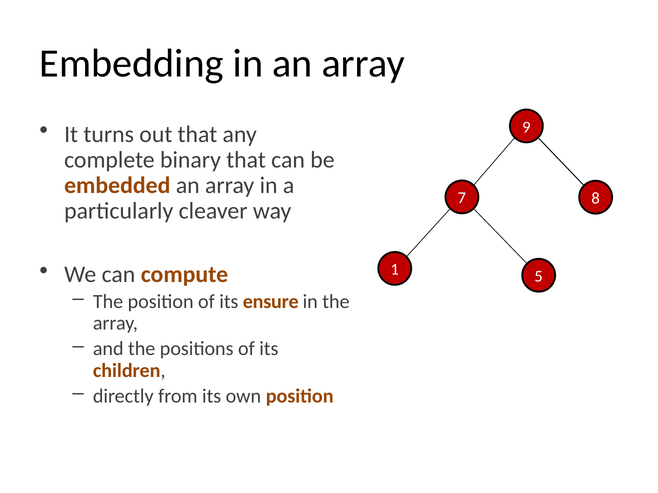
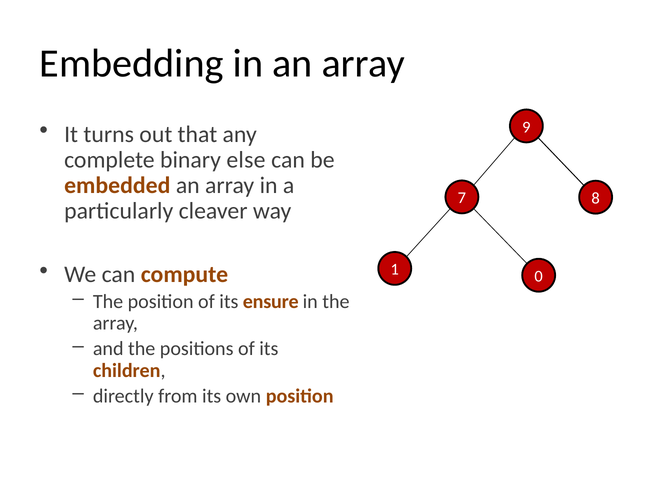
binary that: that -> else
5: 5 -> 0
